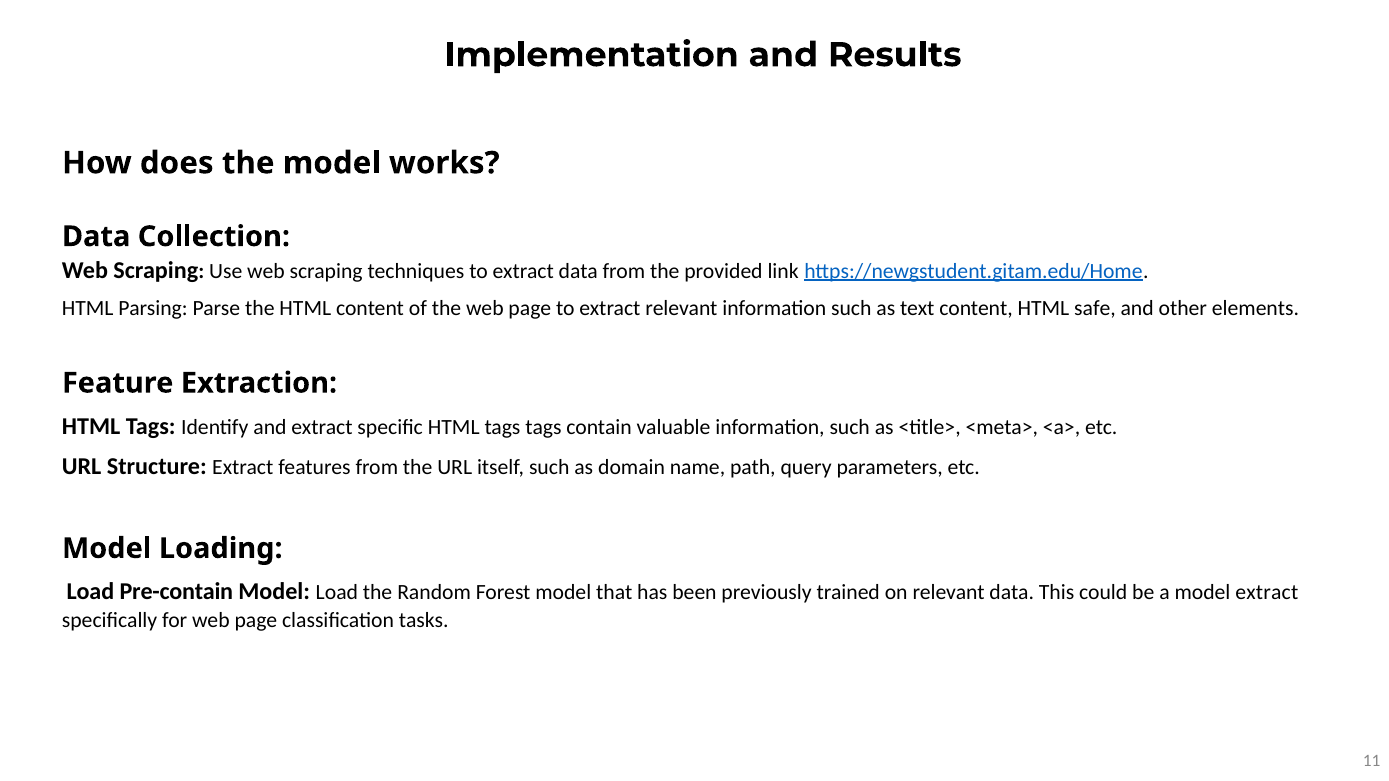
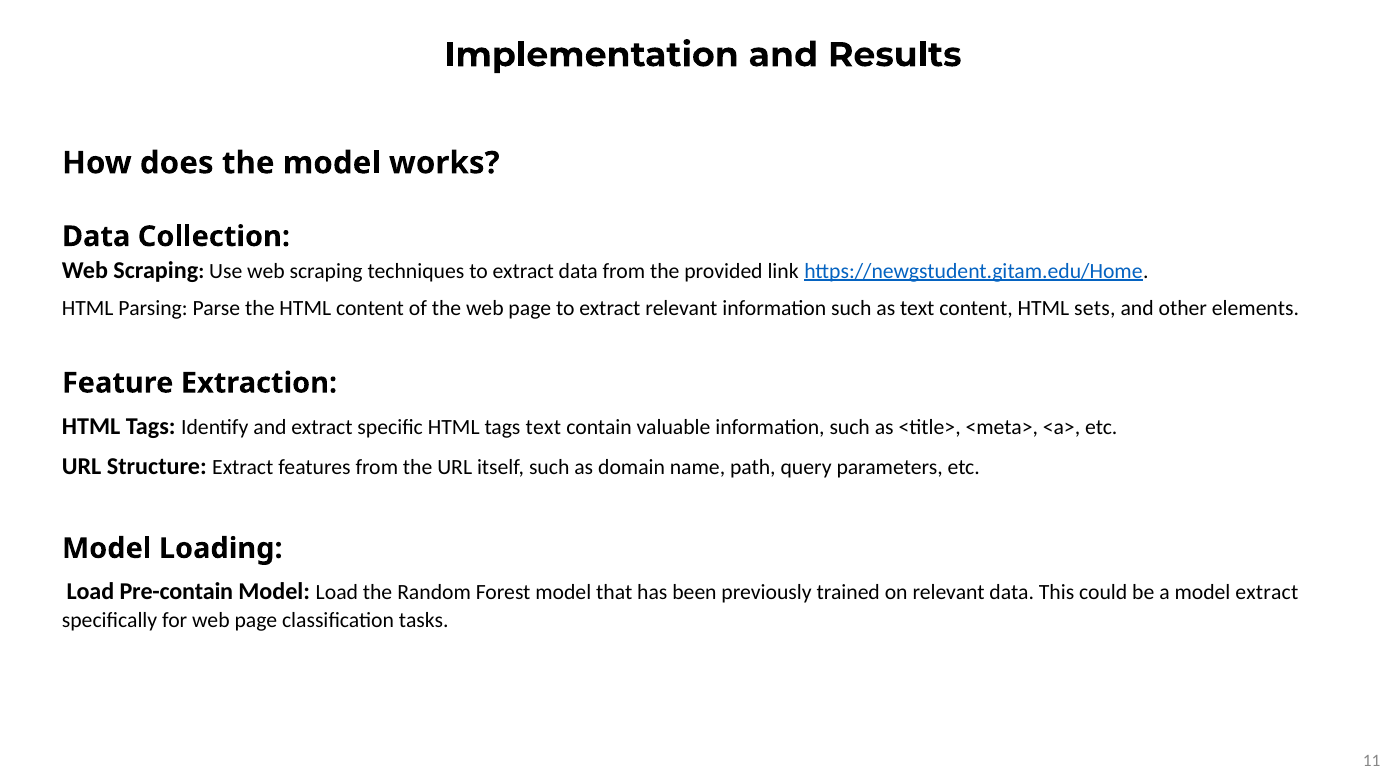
safe: safe -> sets
tags tags: tags -> text
